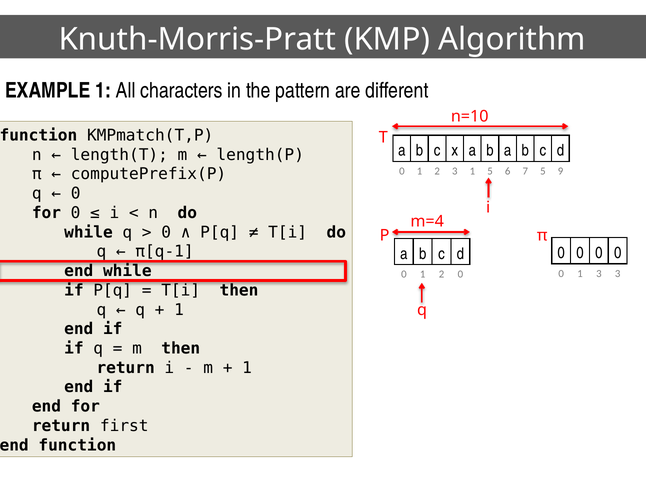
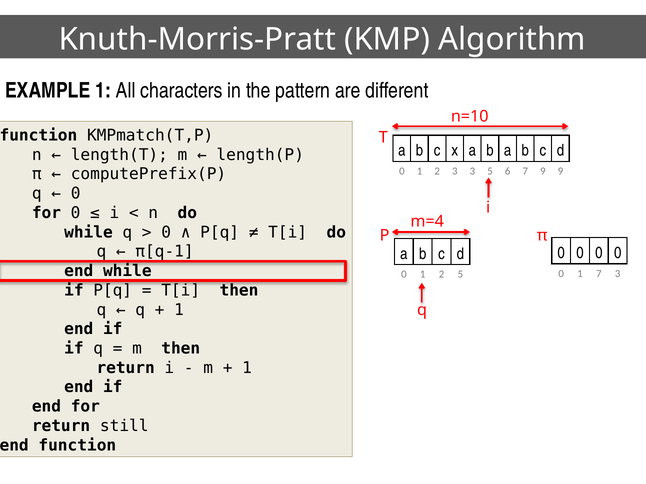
3 1: 1 -> 3
7 5: 5 -> 9
1 3: 3 -> 7
2 0: 0 -> 5
first: first -> still
